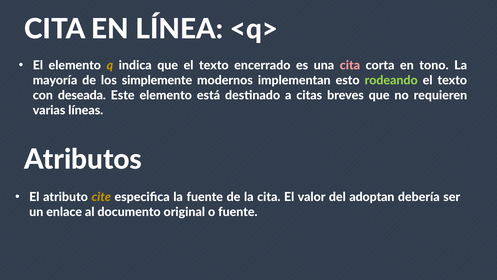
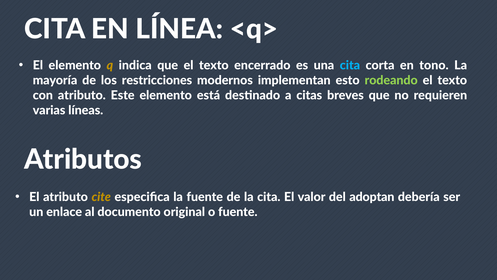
cita at (350, 65) colour: pink -> light blue
simplemente: simplemente -> restricciones
con deseada: deseada -> atributo
